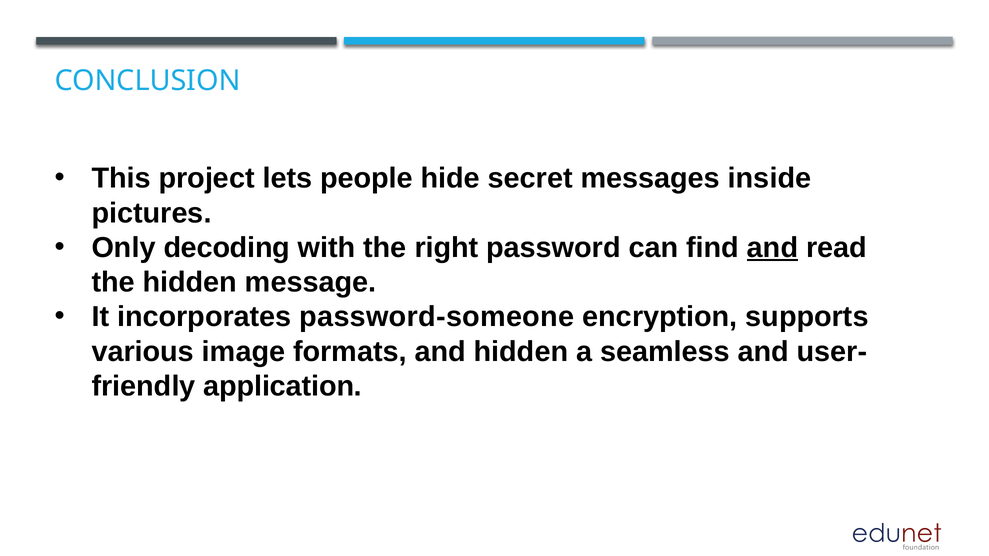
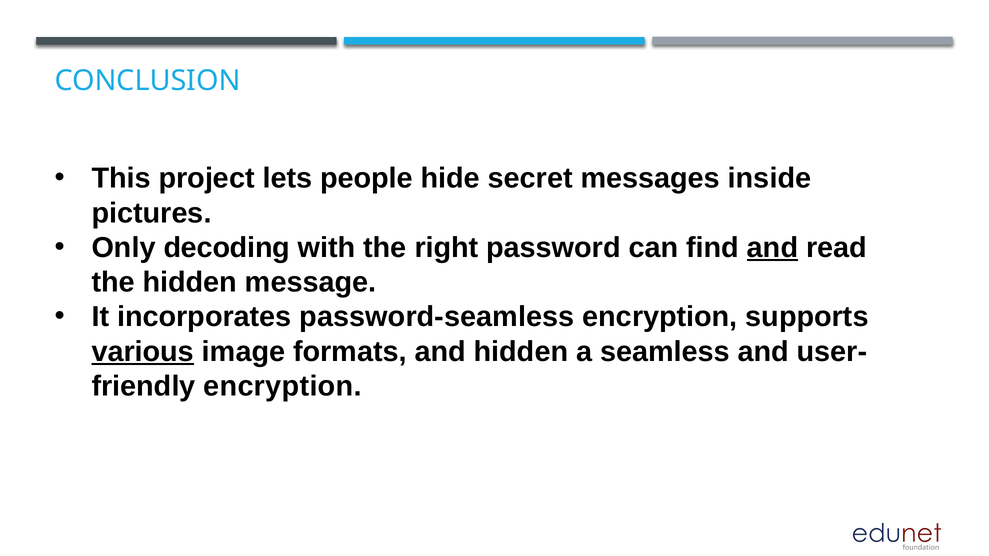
password-someone: password-someone -> password-seamless
various underline: none -> present
application at (283, 386): application -> encryption
